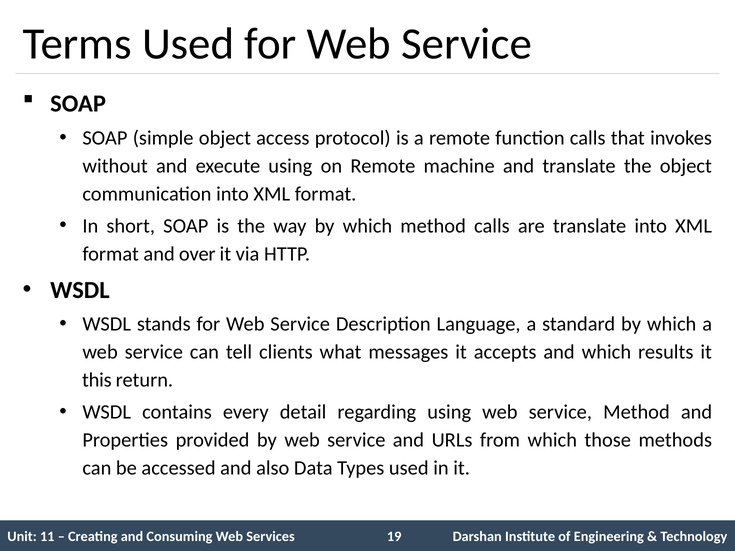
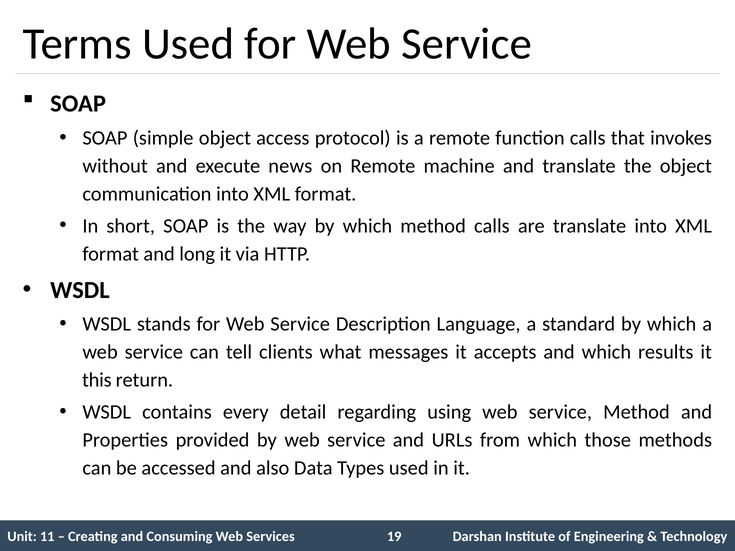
execute using: using -> news
over: over -> long
